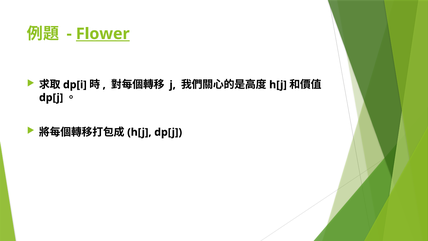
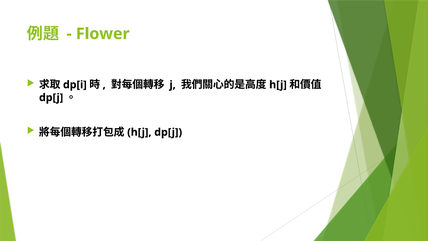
Flower underline: present -> none
